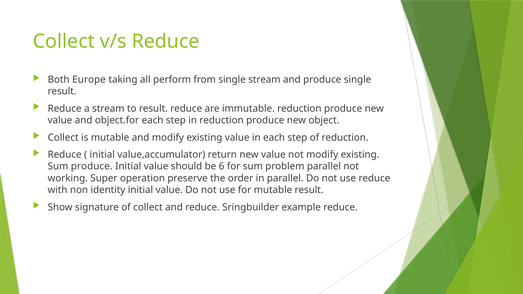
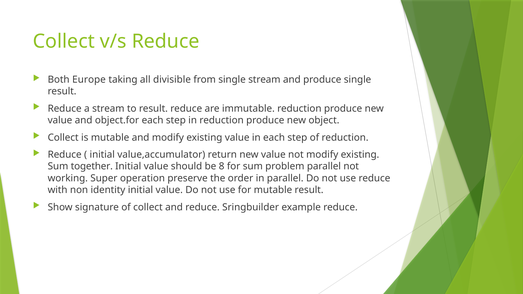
perform: perform -> divisible
Sum produce: produce -> together
6: 6 -> 8
